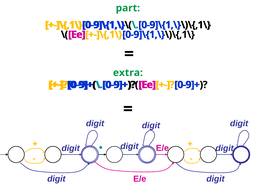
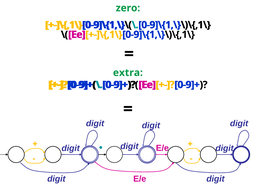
part: part -> zero
